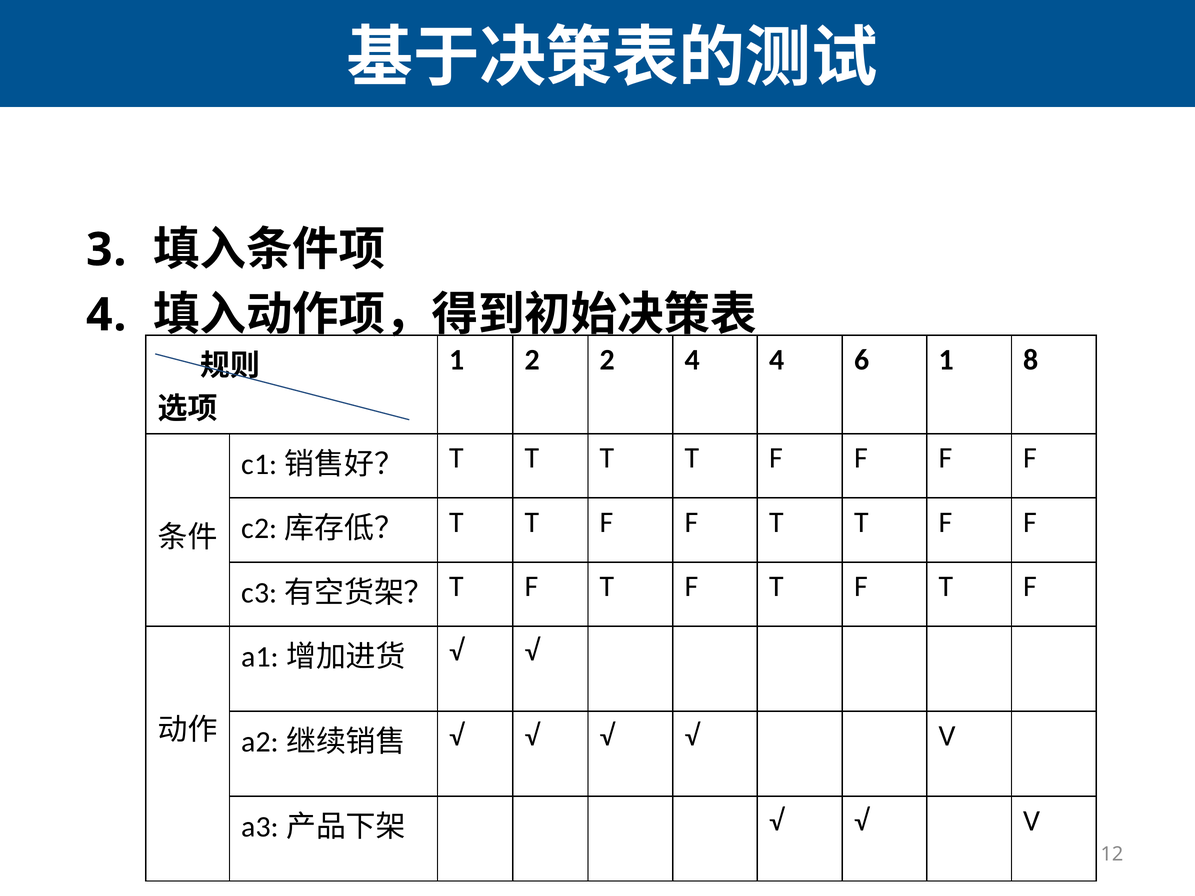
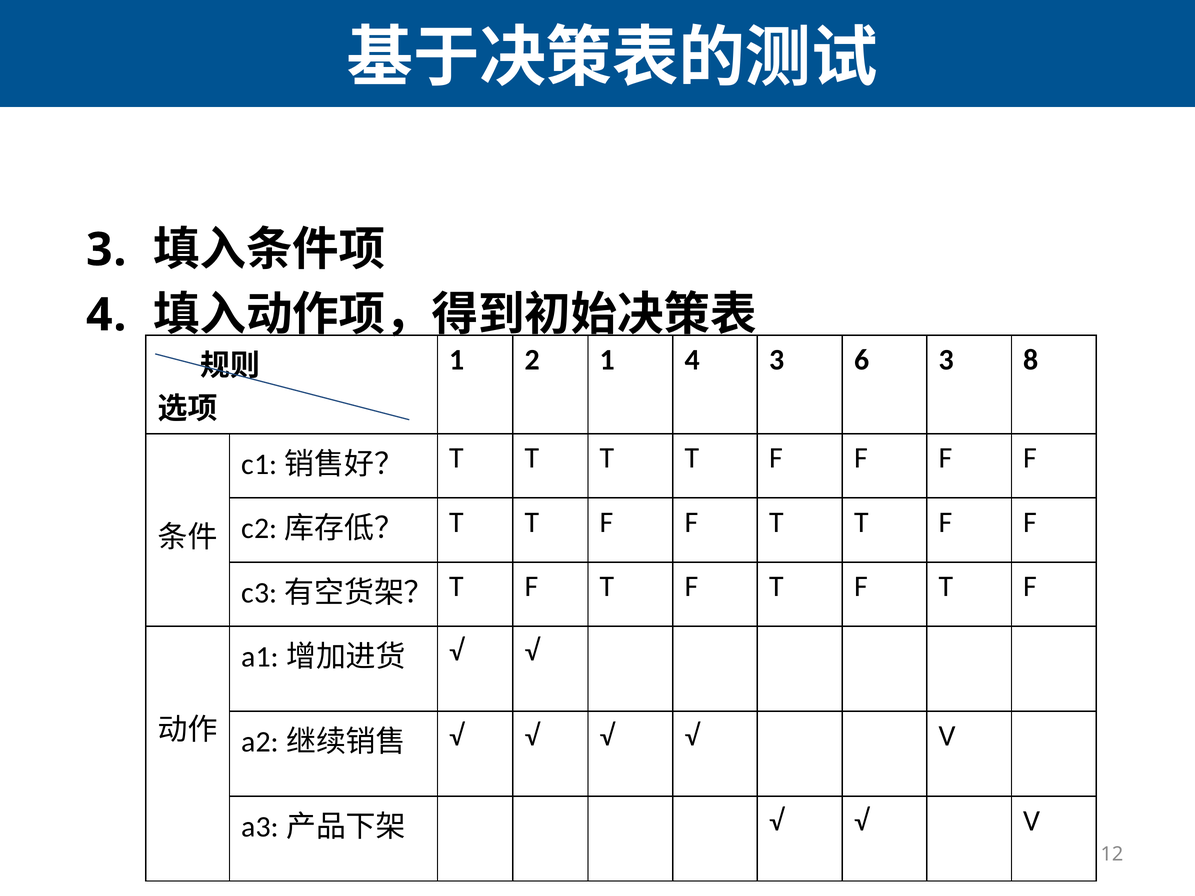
2 2: 2 -> 1
4 4: 4 -> 3
6 1: 1 -> 3
